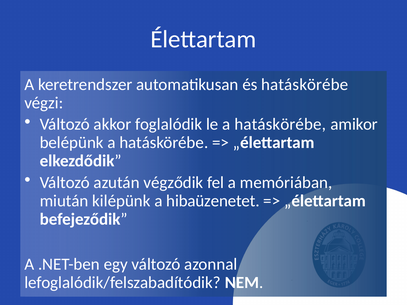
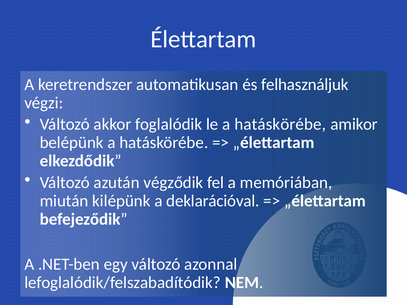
és hatáskörébe: hatáskörébe -> felhasználjuk
hibaüzenetet: hibaüzenetet -> deklarációval
